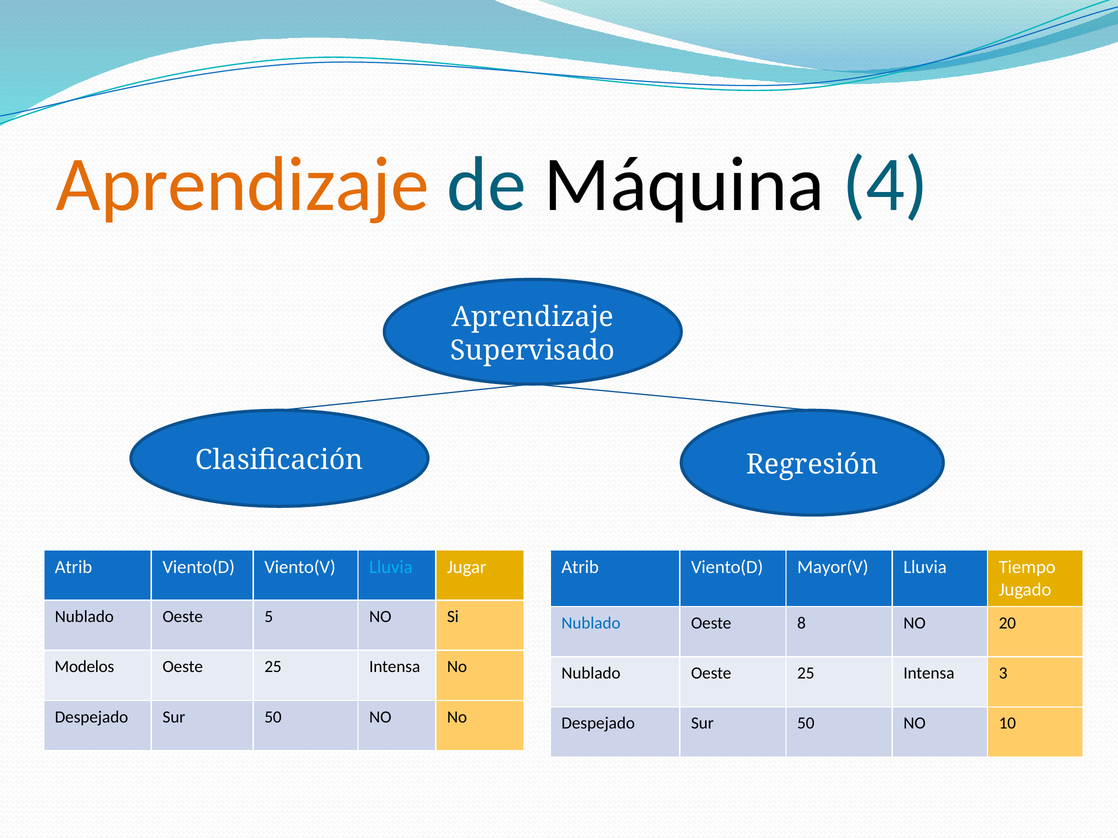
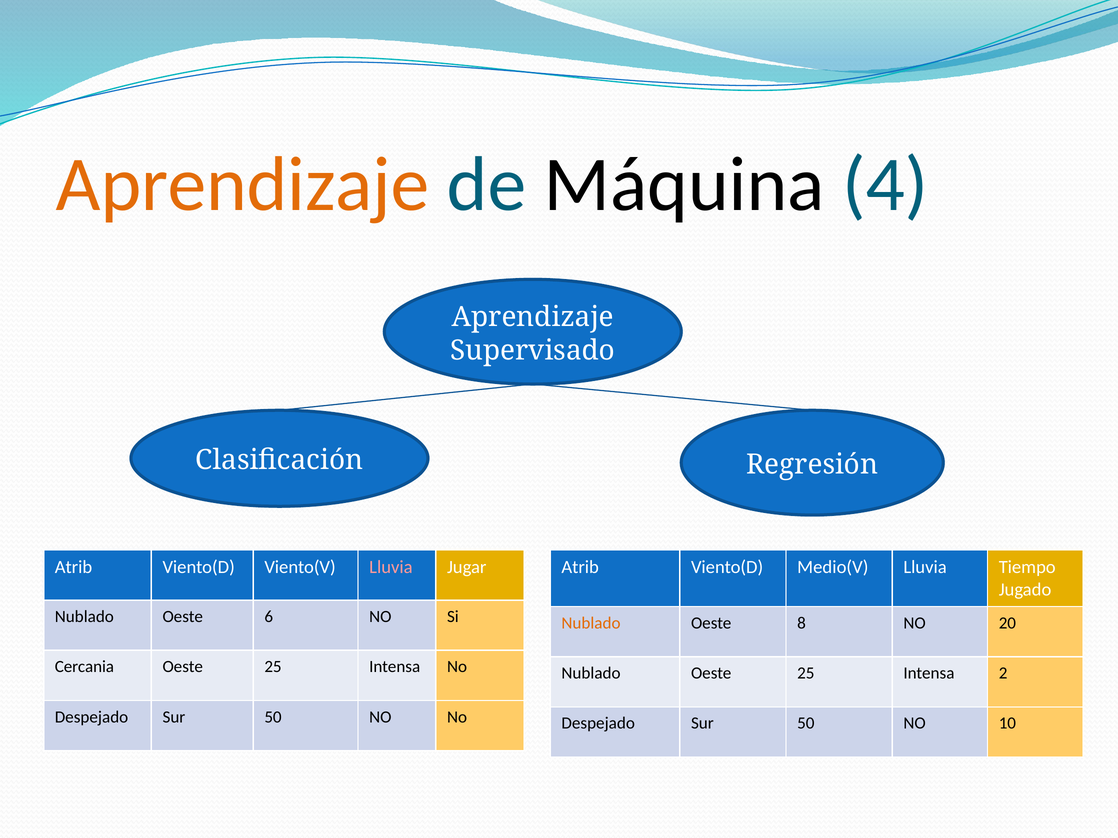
Lluvia at (391, 567) colour: light blue -> pink
Mayor(V: Mayor(V -> Medio(V
5: 5 -> 6
Nublado at (591, 623) colour: blue -> orange
Modelos: Modelos -> Cercania
3: 3 -> 2
